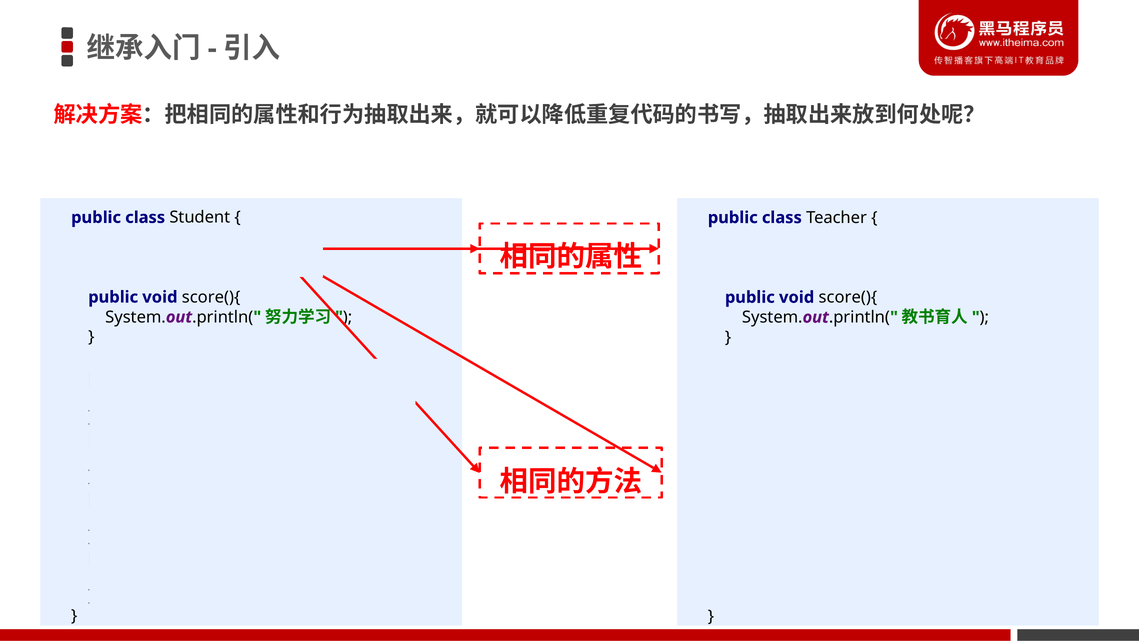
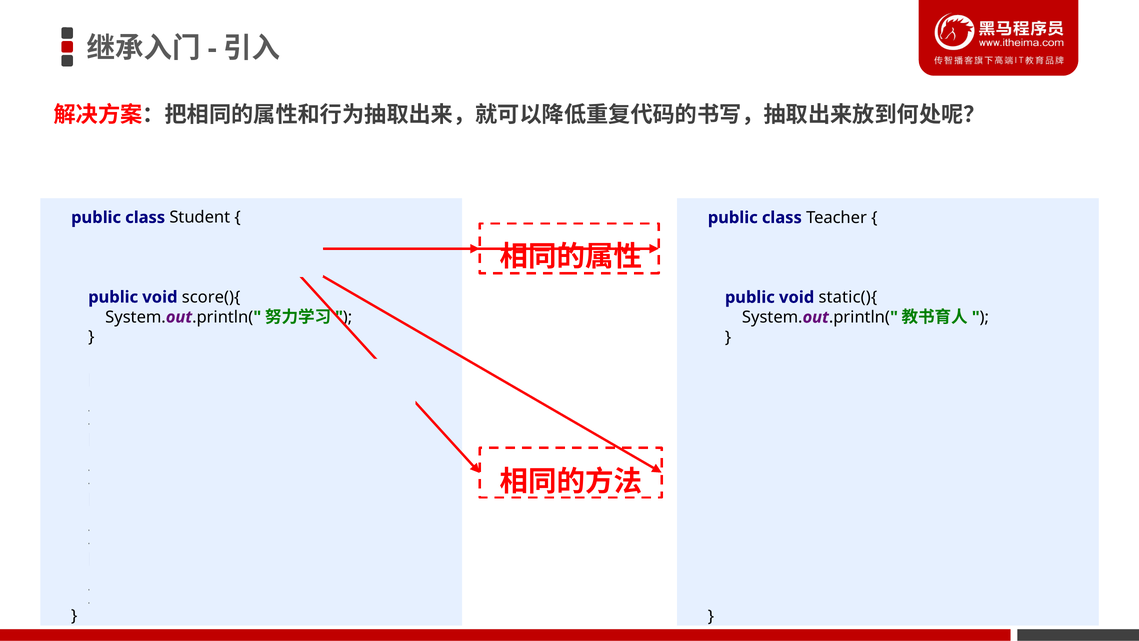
score(){ at (848, 297): score(){ -> static(){
